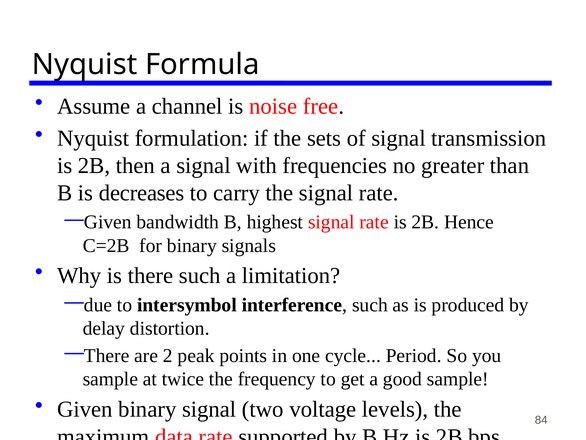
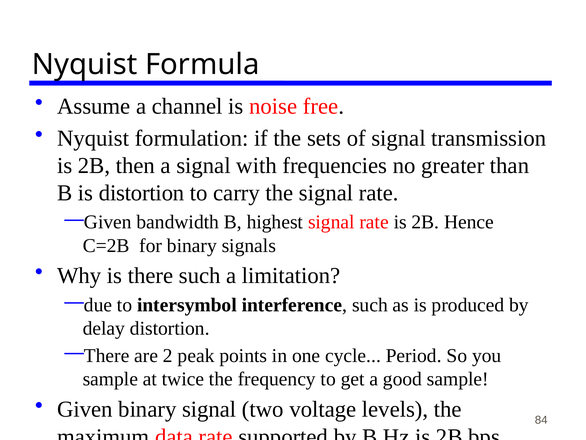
is decreases: decreases -> distortion
